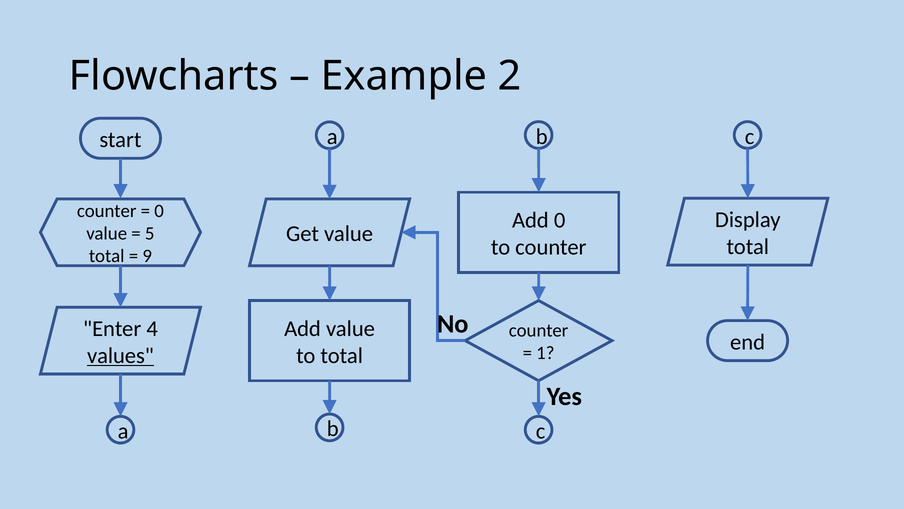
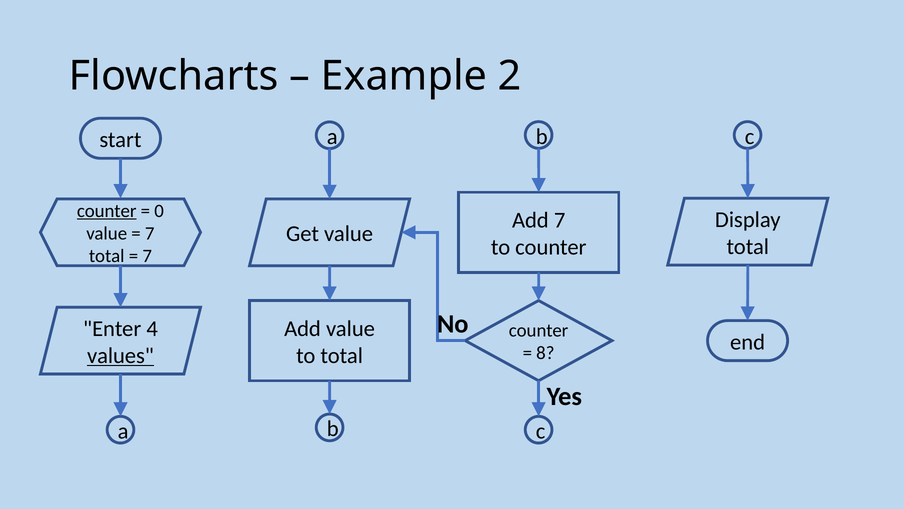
counter at (107, 211) underline: none -> present
Add 0: 0 -> 7
5 at (150, 233): 5 -> 7
9 at (147, 256): 9 -> 7
1: 1 -> 8
